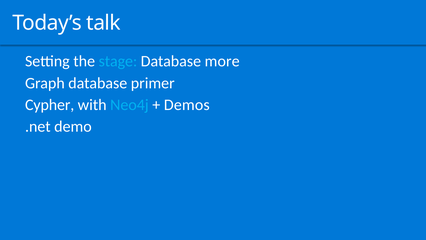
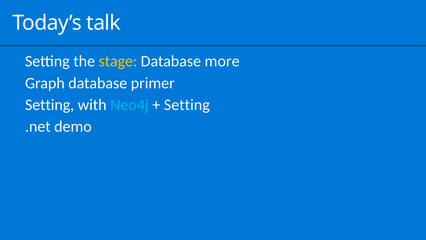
stage colour: light blue -> yellow
Cypher at (50, 105): Cypher -> Setting
Demos at (187, 105): Demos -> Setting
